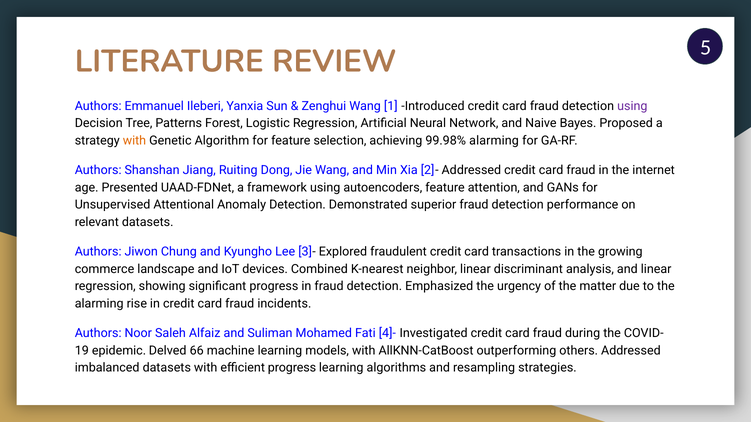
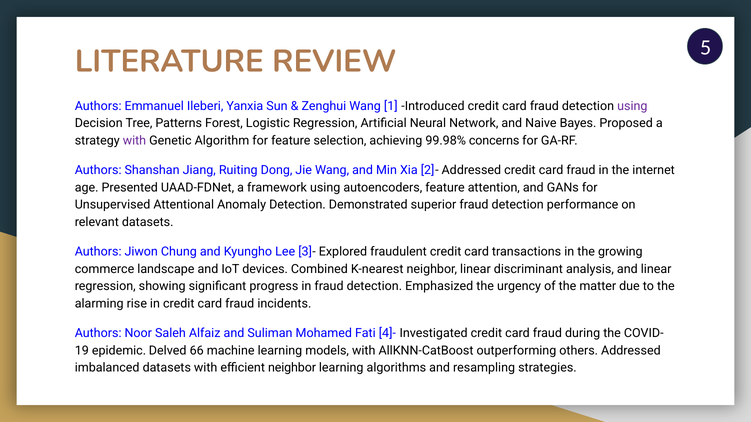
with at (134, 141) colour: orange -> purple
99.98% alarming: alarming -> concerns
efficient progress: progress -> neighbor
